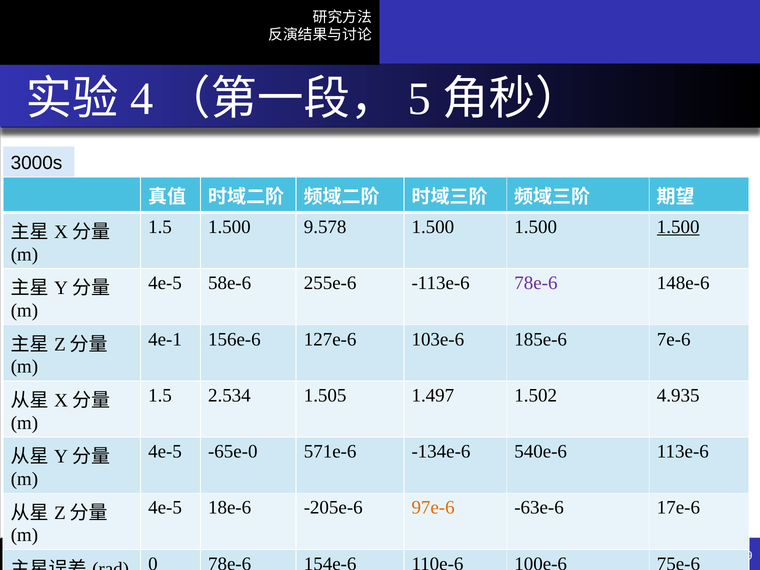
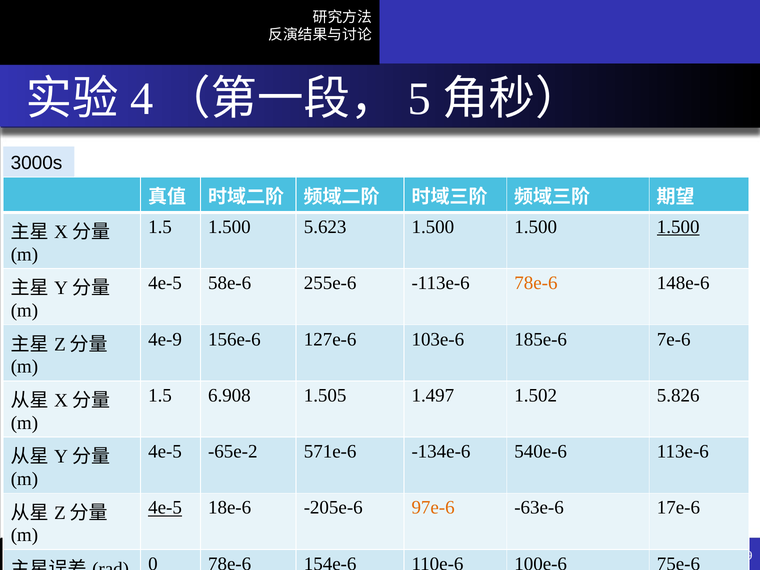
9.578: 9.578 -> 5.623
78e-6 at (536, 283) colour: purple -> orange
4e-1: 4e-1 -> 4e-9
2.534: 2.534 -> 6.908
4.935: 4.935 -> 5.826
-65e-0: -65e-0 -> -65e-2
4e-5 at (165, 508) underline: none -> present
